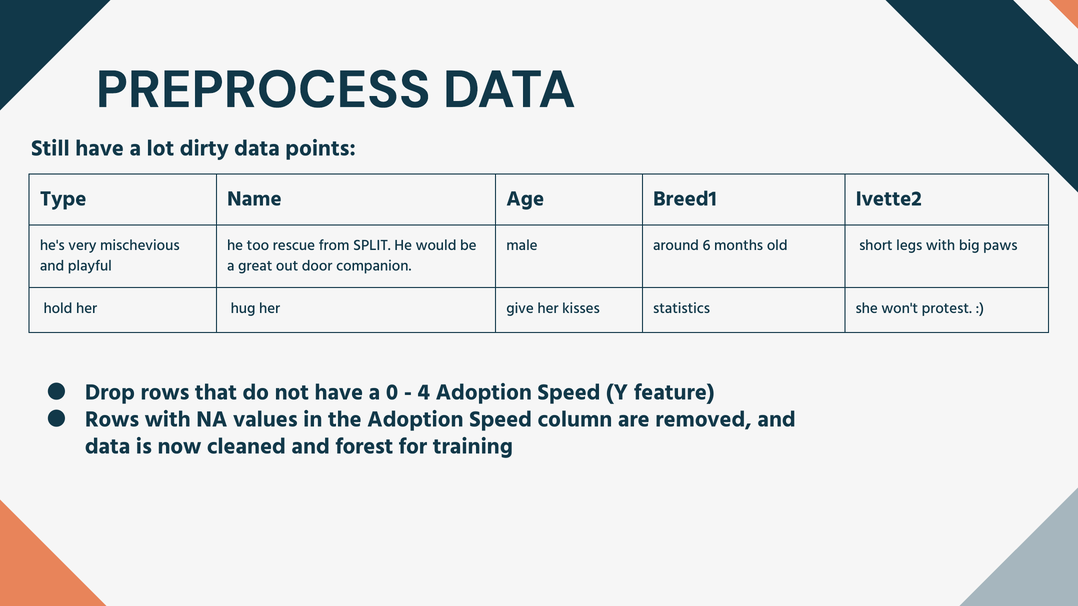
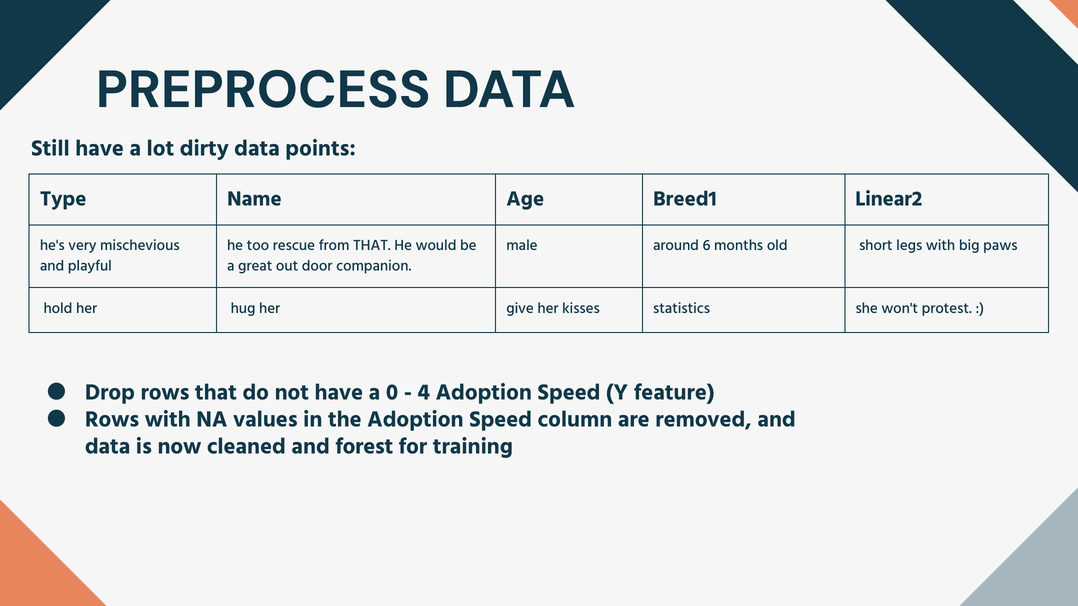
Ivette2: Ivette2 -> Linear2
from SPLIT: SPLIT -> THAT
